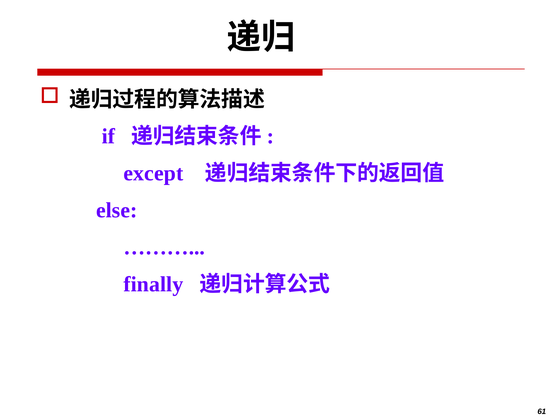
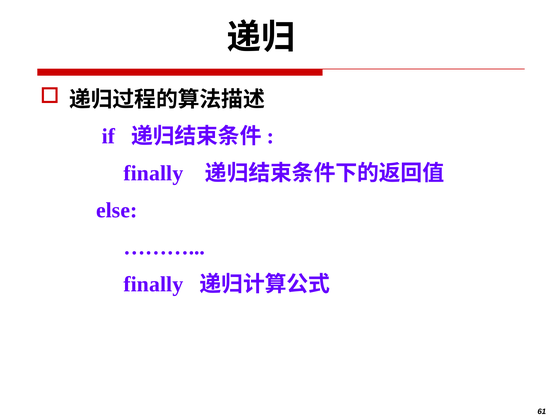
except at (153, 173): except -> finally
